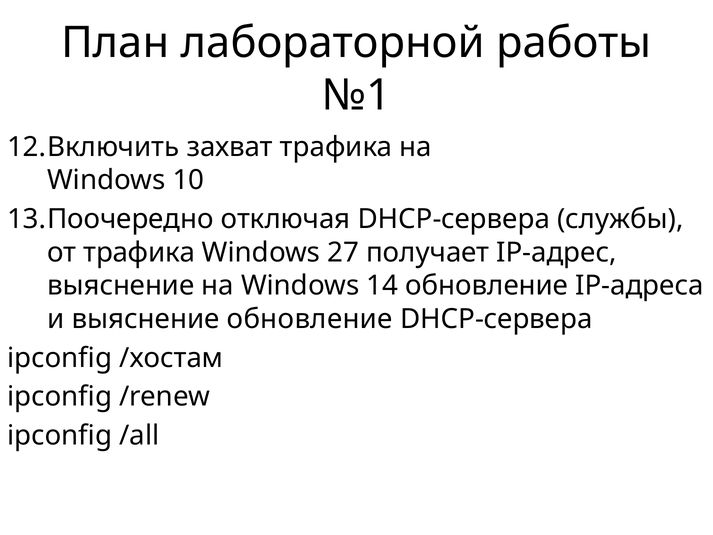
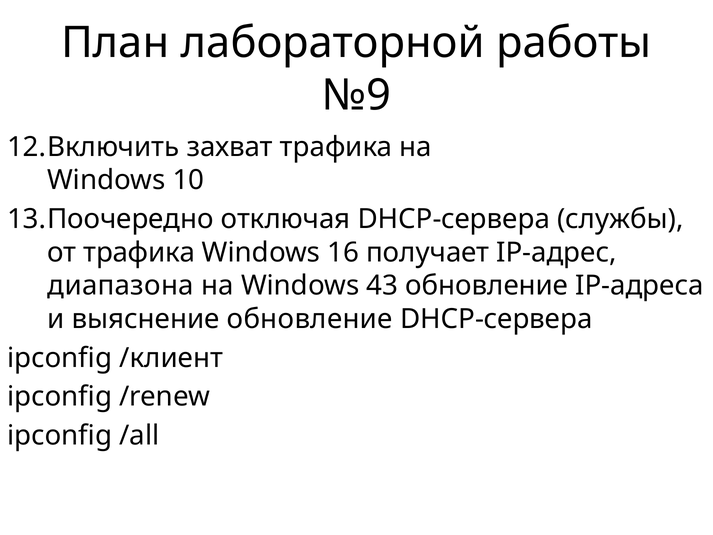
№1: №1 -> №9
27: 27 -> 16
выяснение at (121, 286): выяснение -> диапазона
14: 14 -> 43
/хостам: /хостам -> /клиент
